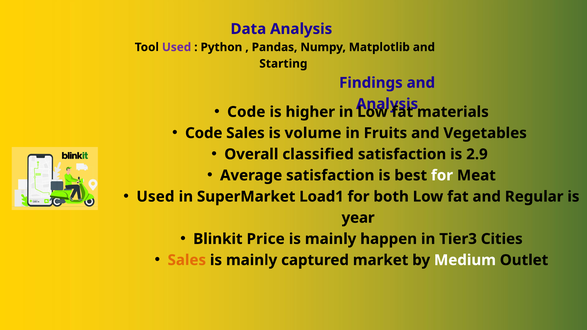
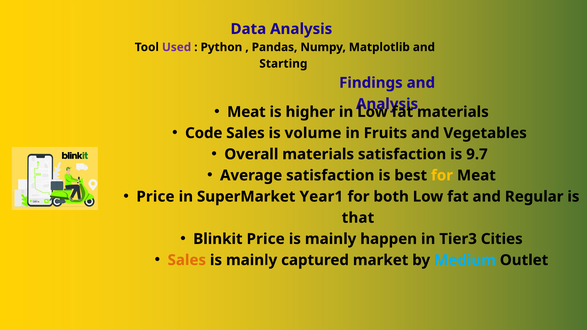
Code at (246, 112): Code -> Meat
Overall classified: classified -> materials
2.9: 2.9 -> 9.7
for at (442, 176) colour: white -> yellow
Used at (155, 197): Used -> Price
Load1: Load1 -> Year1
year: year -> that
Medium colour: white -> light blue
